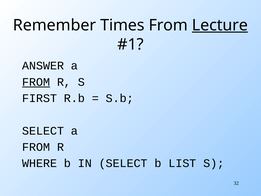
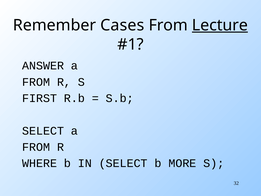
Times: Times -> Cases
FROM at (36, 82) underline: present -> none
LIST: LIST -> MORE
